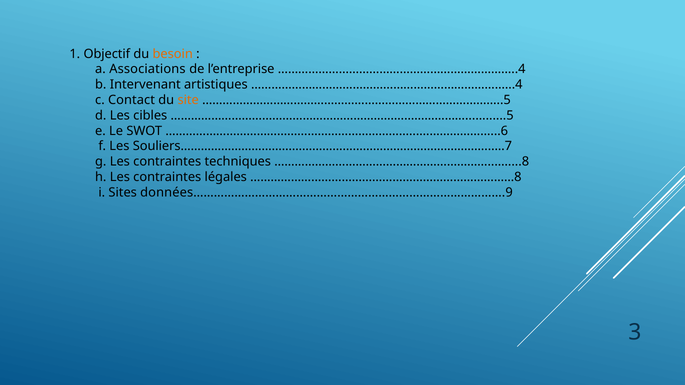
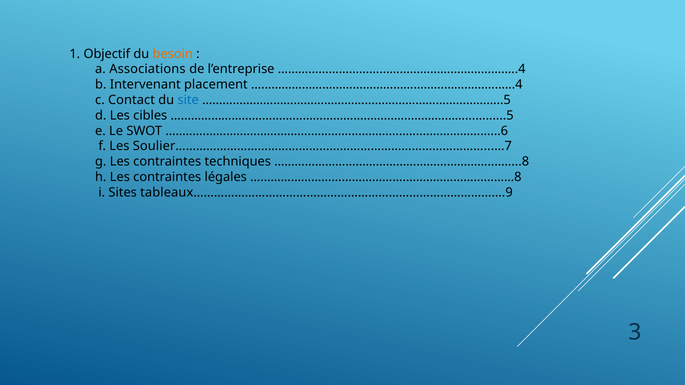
artistiques: artistiques -> placement
site colour: orange -> blue
Souliers………………………………………………………………………………...…7: Souliers………………………………………………………………………………...…7 -> Soulier………………………………………………………………………………...…7
données……………………………………………………………………………….9: données……………………………………………………………………………….9 -> tableaux……………………………………………………………………………….9
